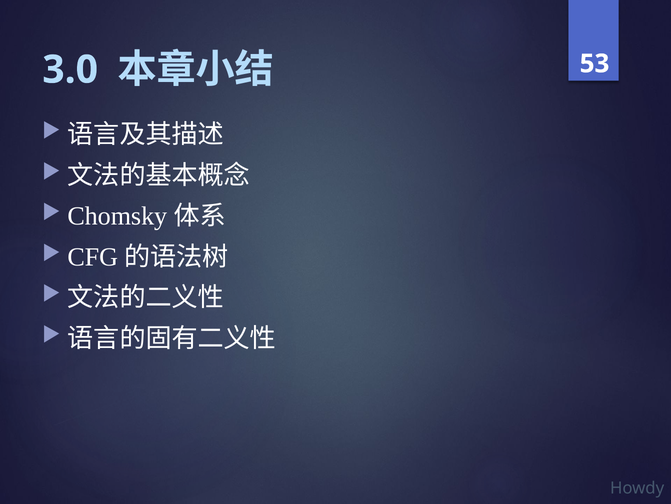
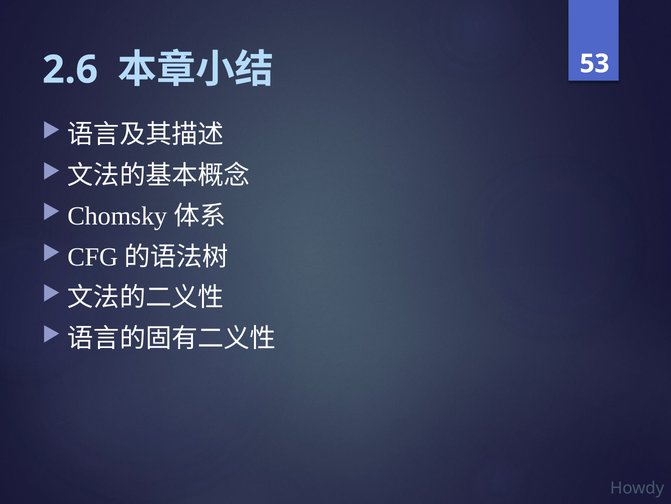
3.0: 3.0 -> 2.6
